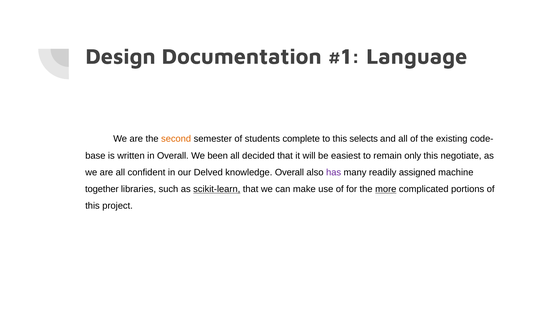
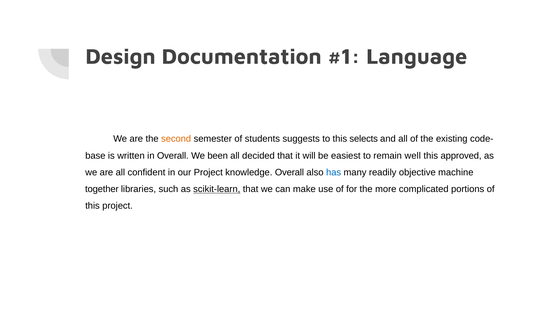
complete: complete -> suggests
only: only -> well
negotiate: negotiate -> approved
our Delved: Delved -> Project
has colour: purple -> blue
assigned: assigned -> objective
more underline: present -> none
